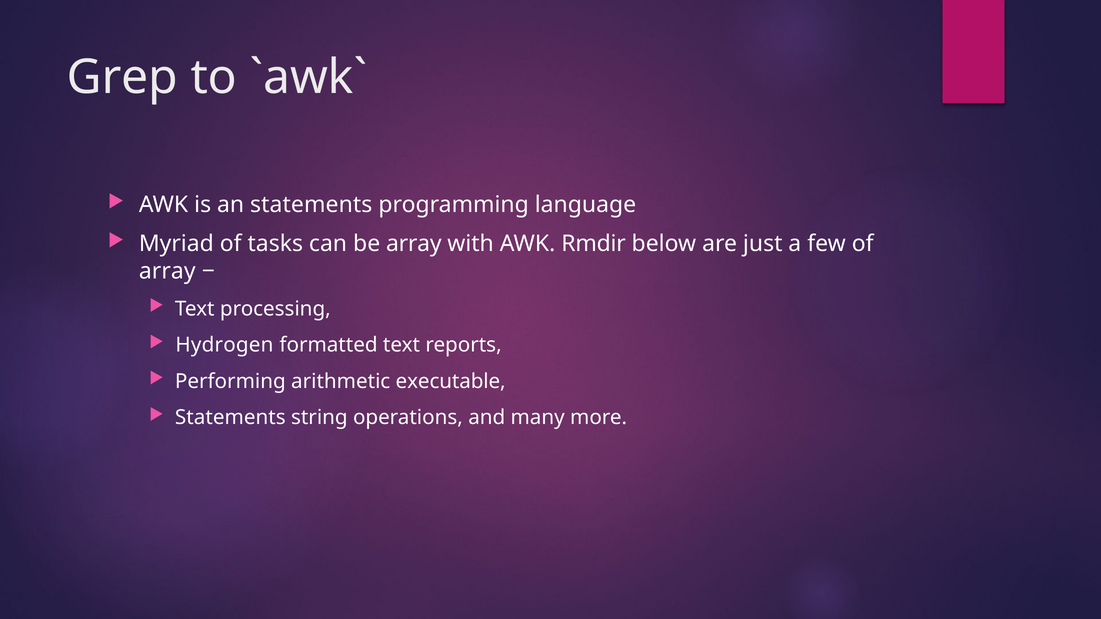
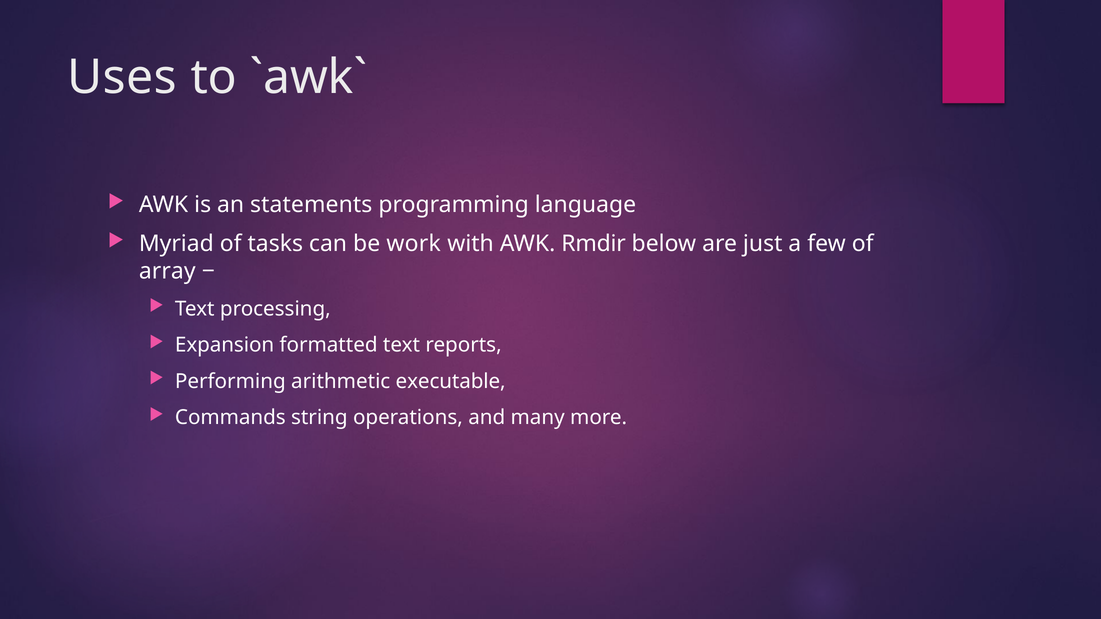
Grep: Grep -> Uses
be array: array -> work
Hydrogen: Hydrogen -> Expansion
Statements at (230, 418): Statements -> Commands
